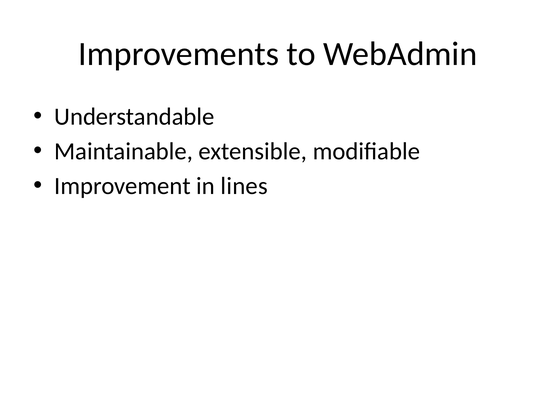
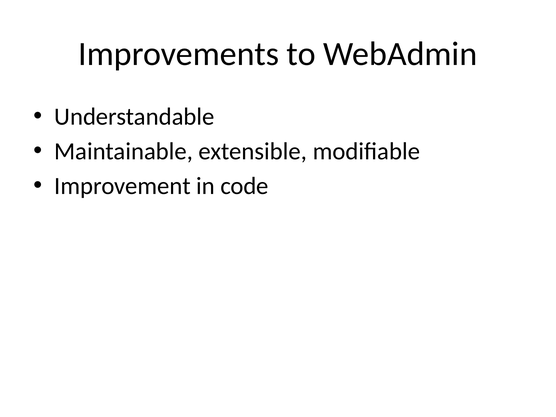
lines: lines -> code
